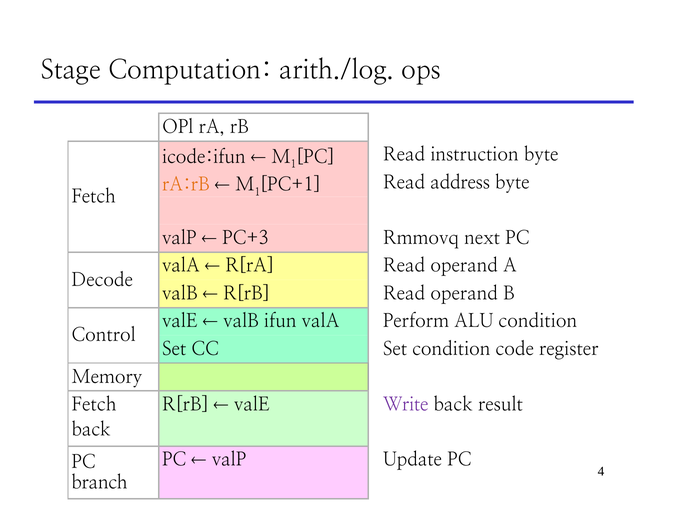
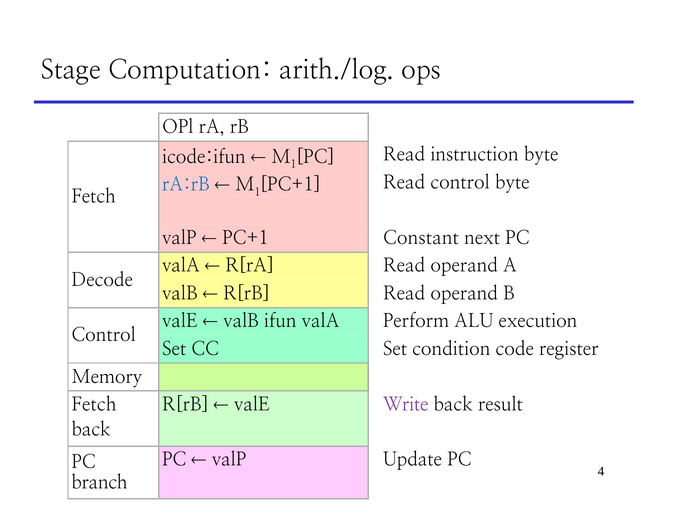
Read address: address -> control
rA:rB colour: orange -> blue
PC+3 at (245, 238): PC+3 -> PC+1
Rmmovq: Rmmovq -> Constant
ALU condition: condition -> execution
